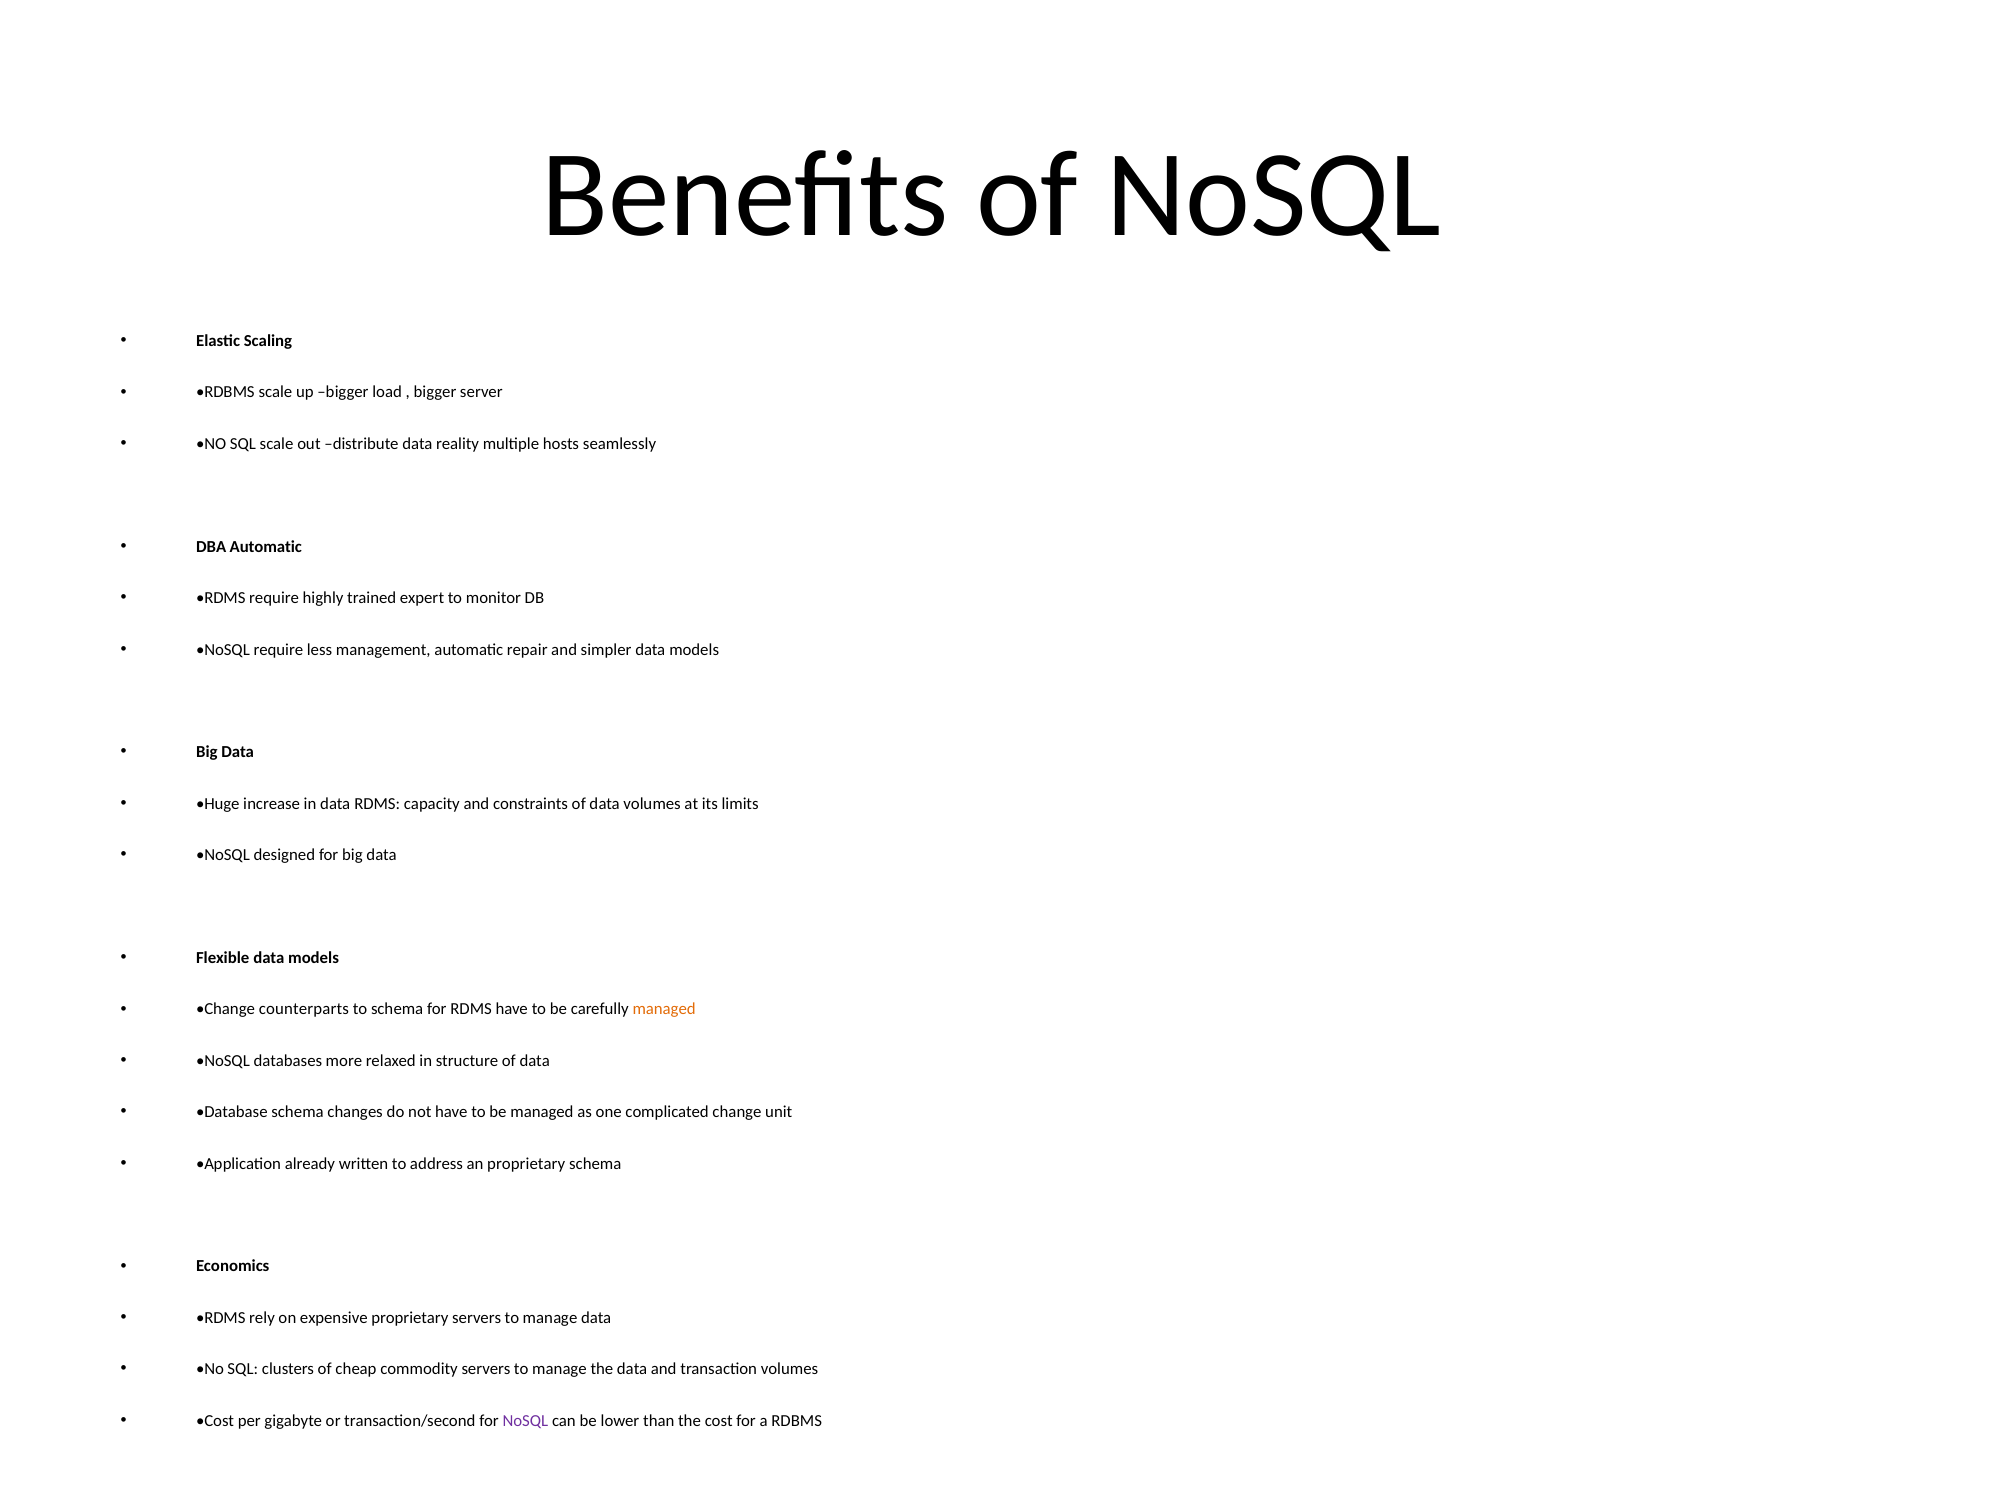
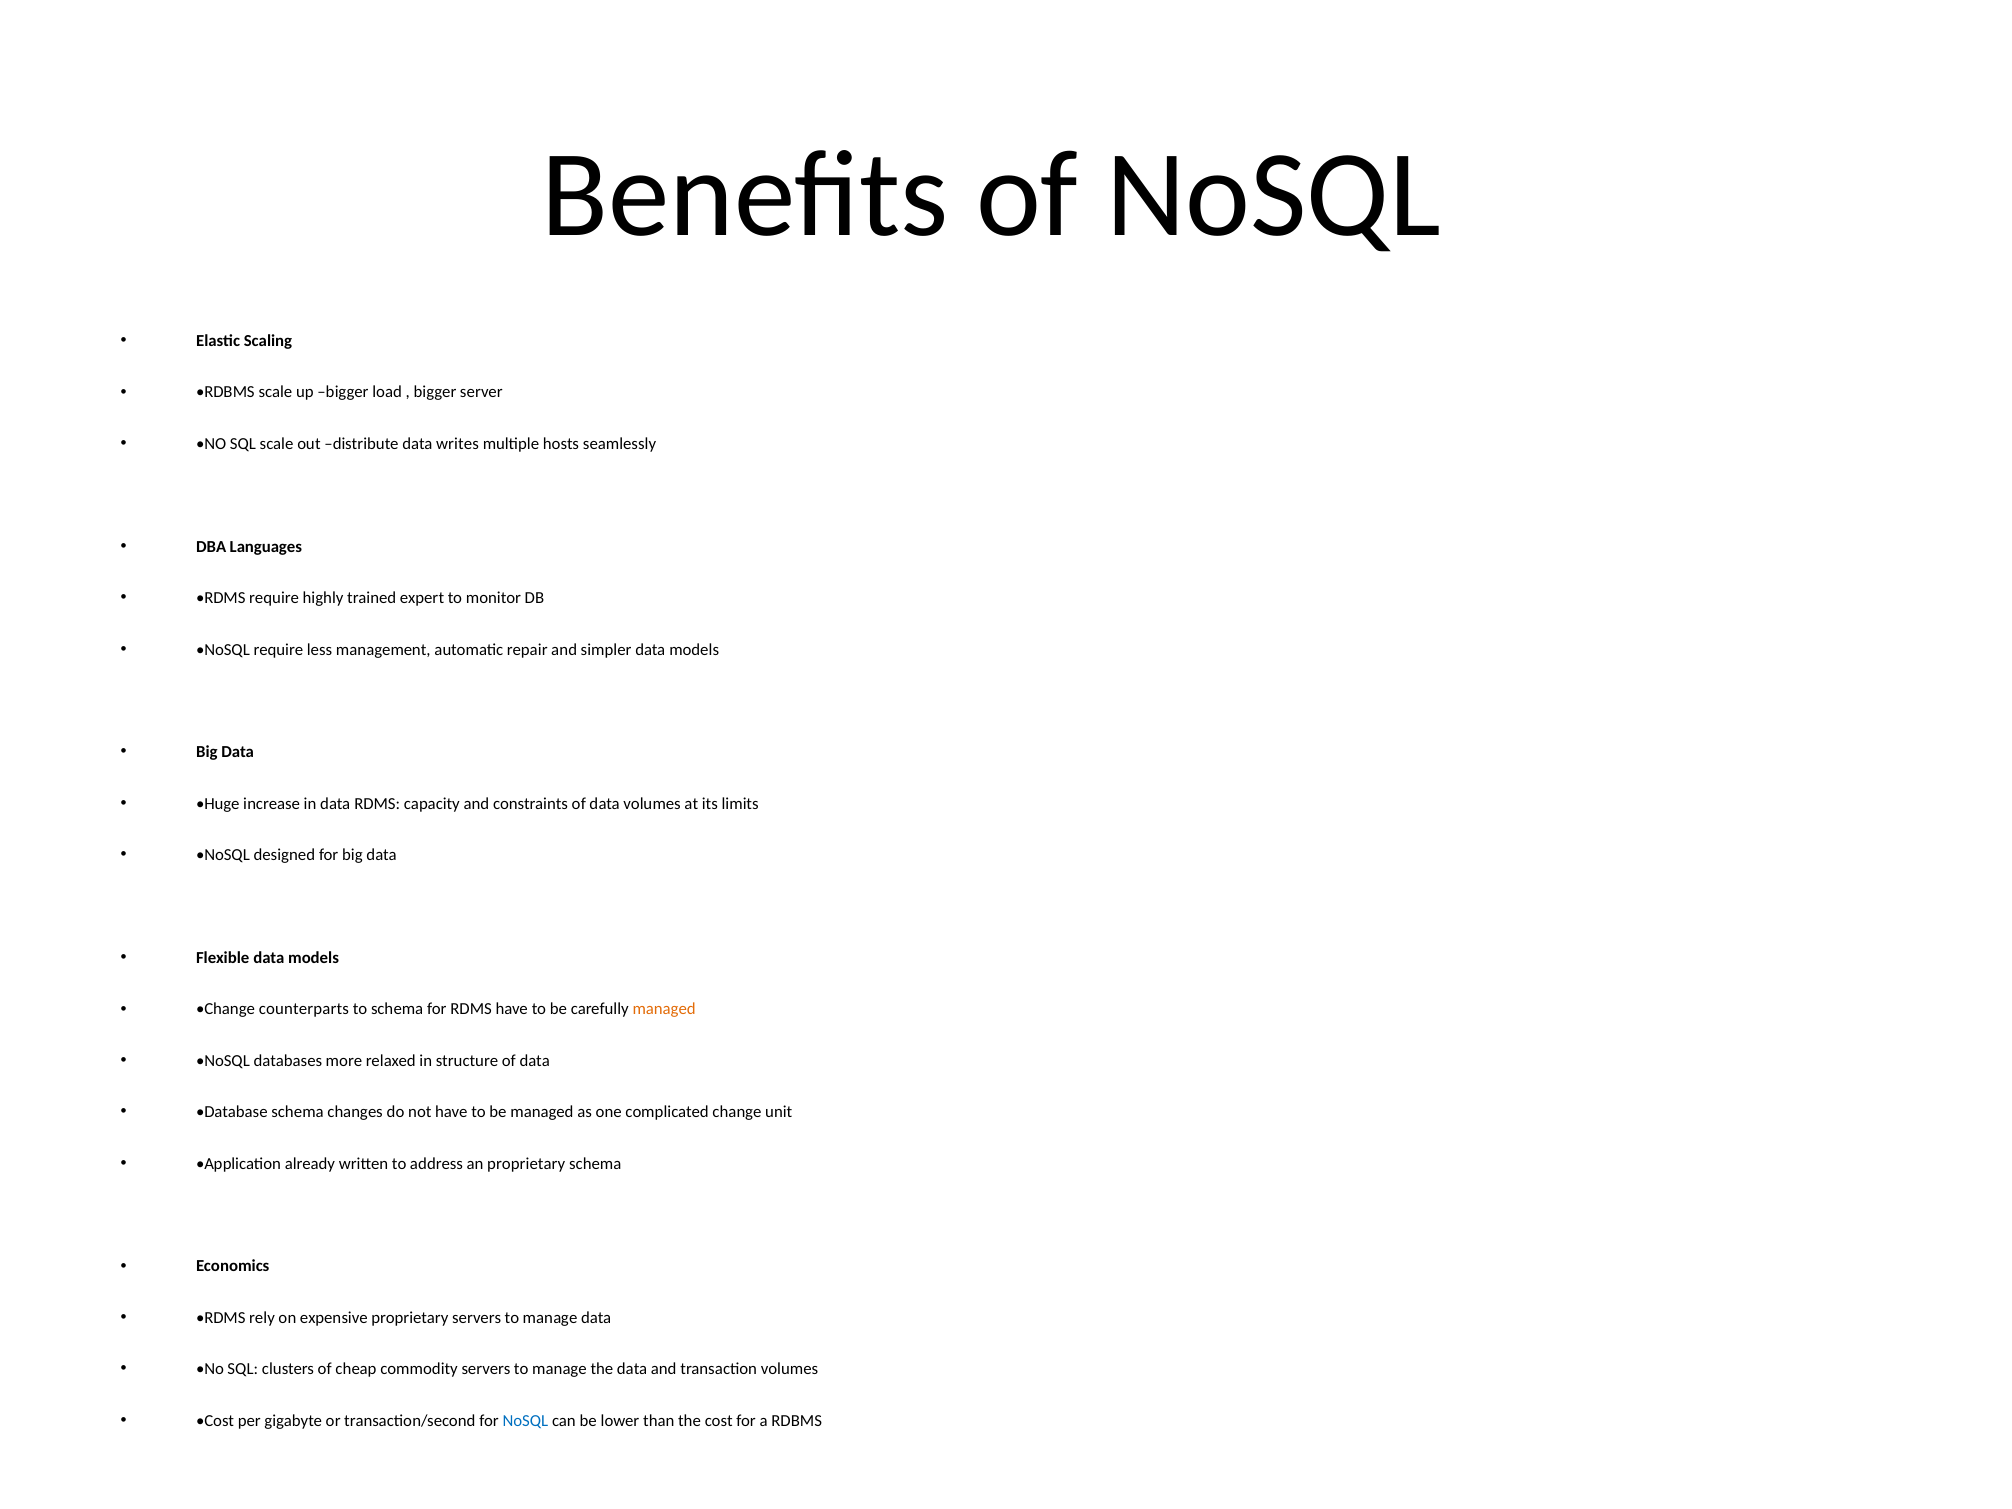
reality: reality -> writes
DBA Automatic: Automatic -> Languages
NoSQL at (525, 1421) colour: purple -> blue
